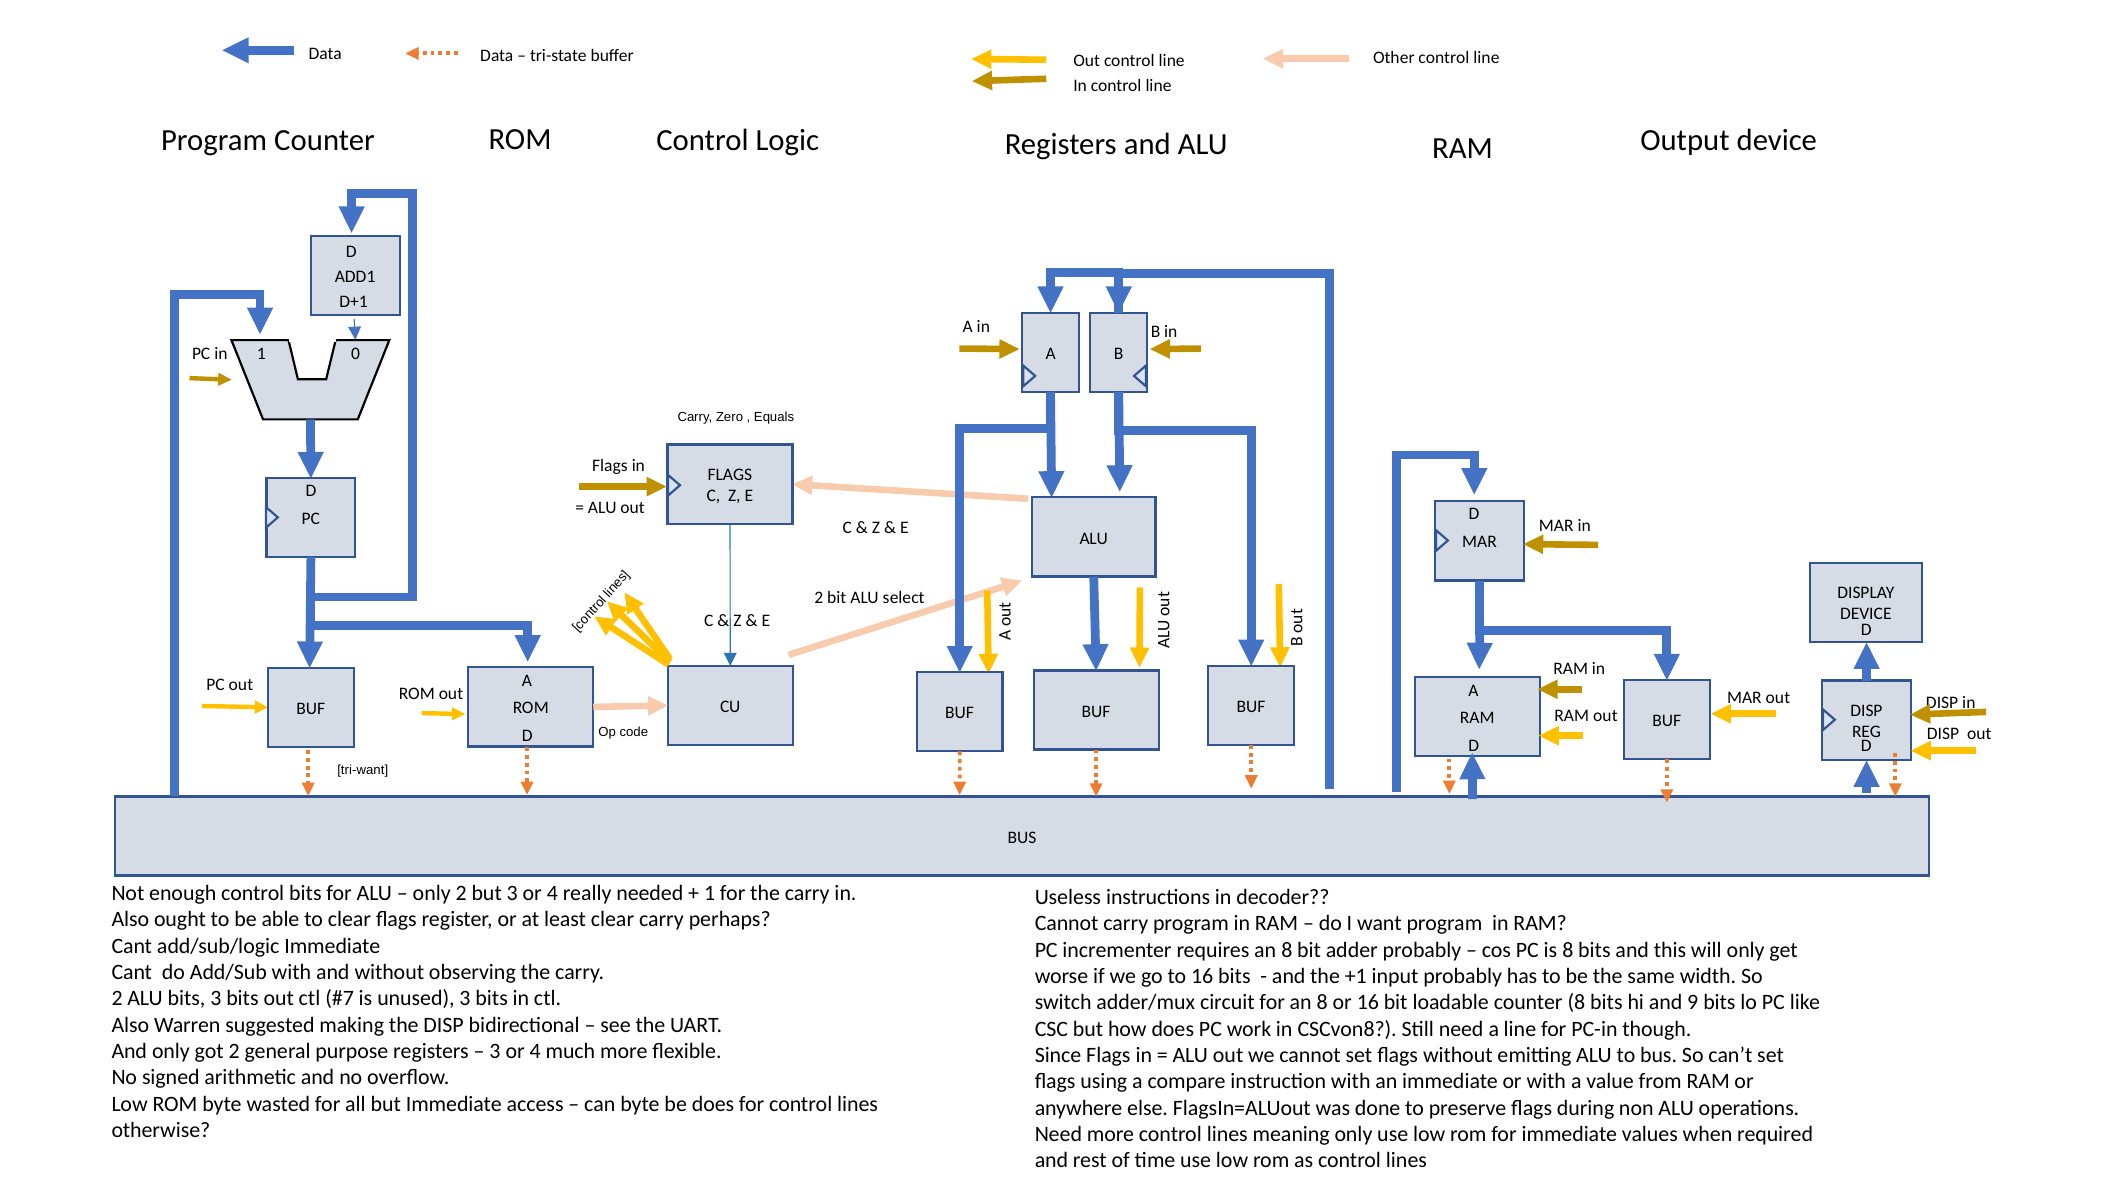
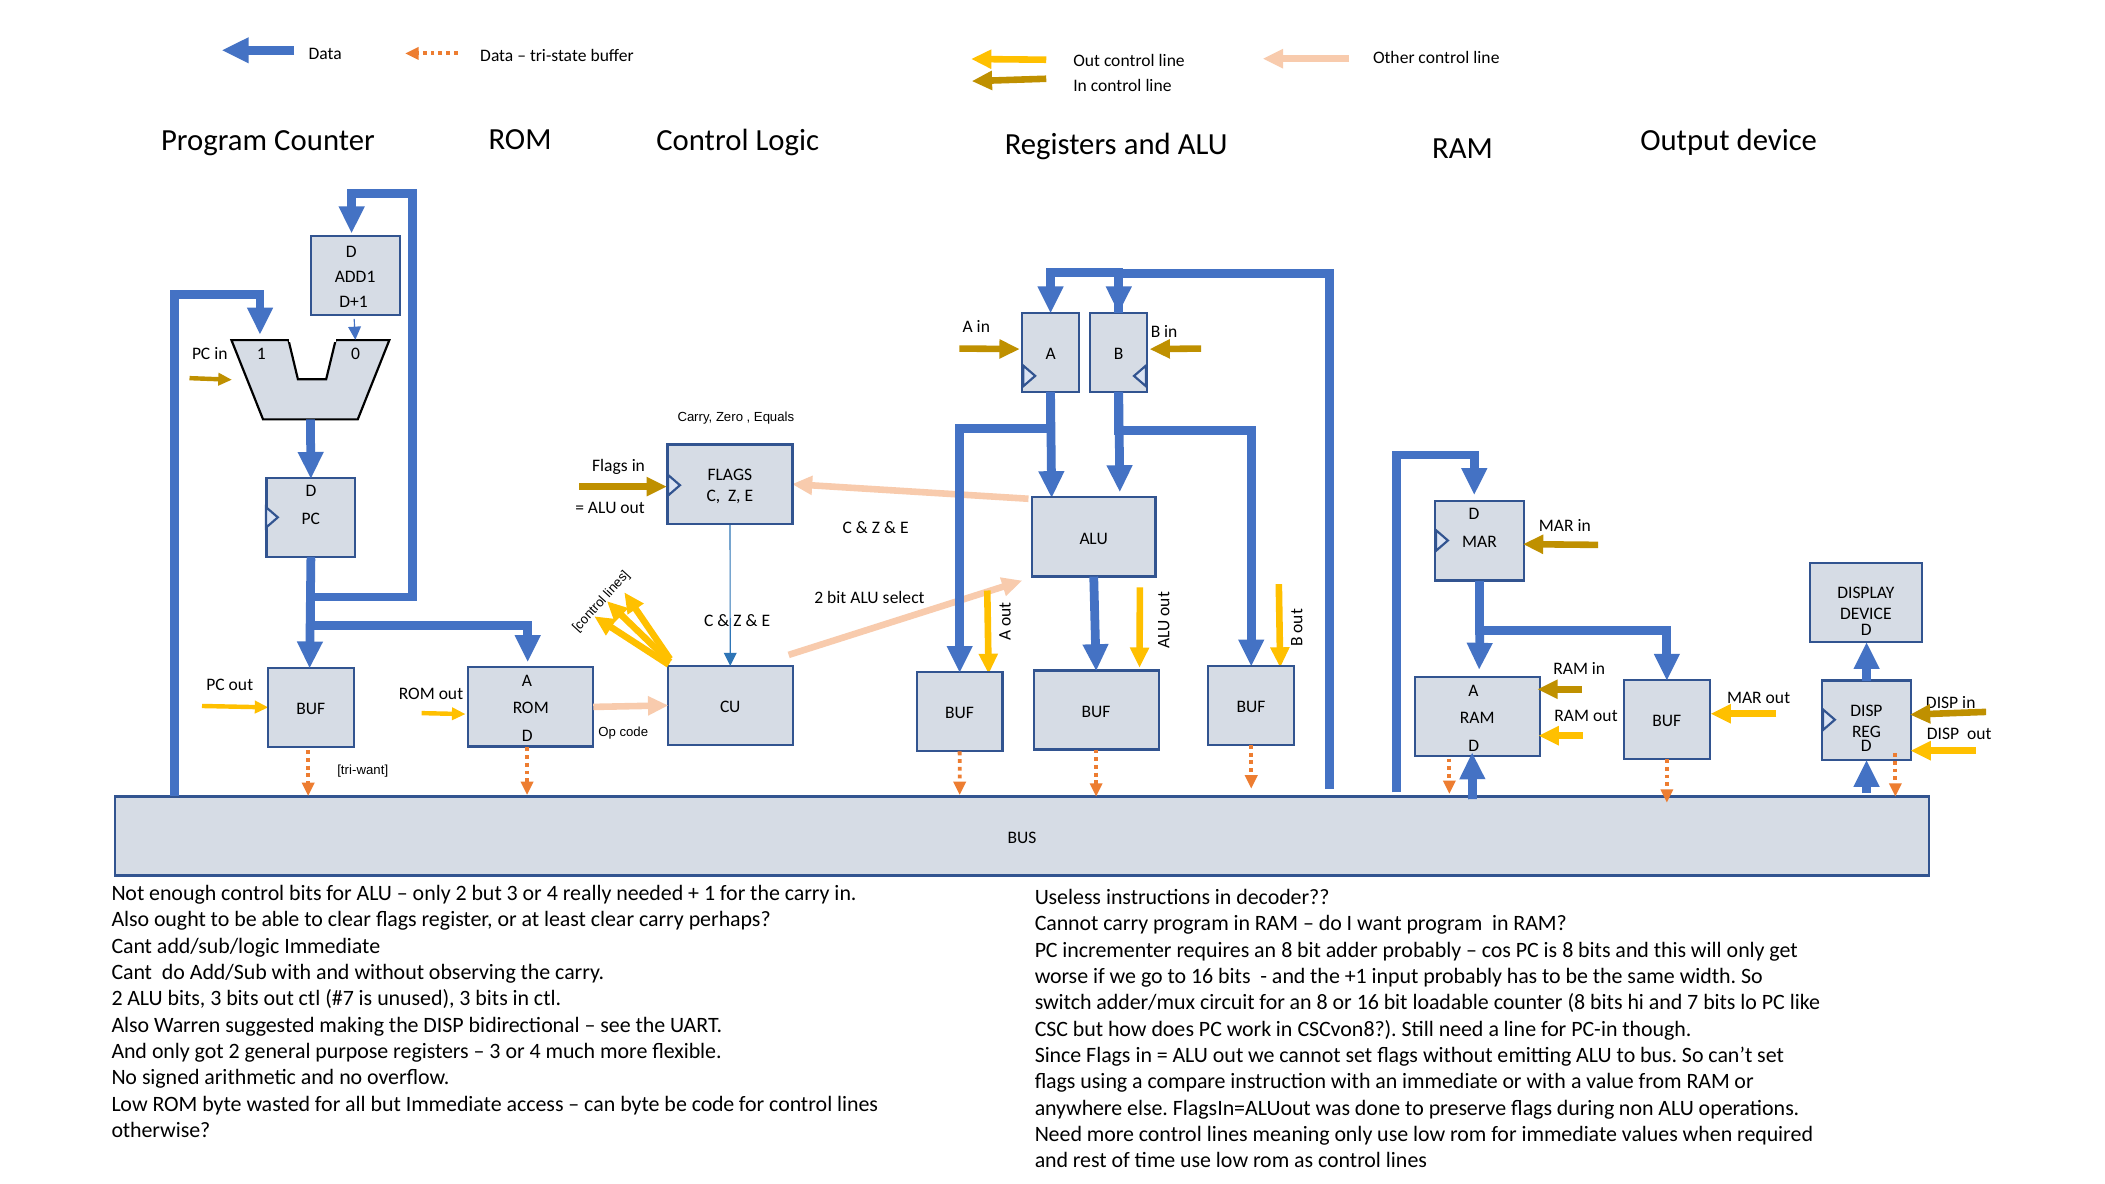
9: 9 -> 7
be does: does -> code
